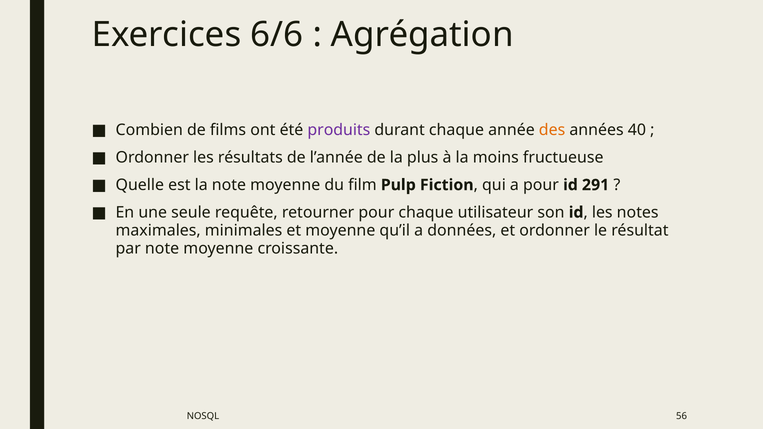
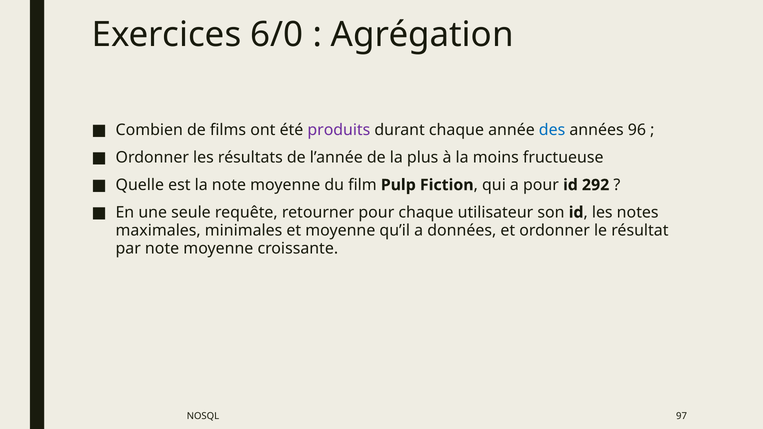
6/6: 6/6 -> 6/0
des colour: orange -> blue
40: 40 -> 96
291: 291 -> 292
56: 56 -> 97
